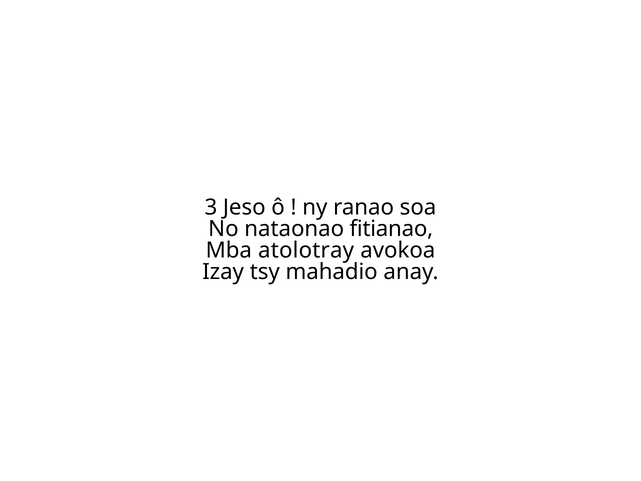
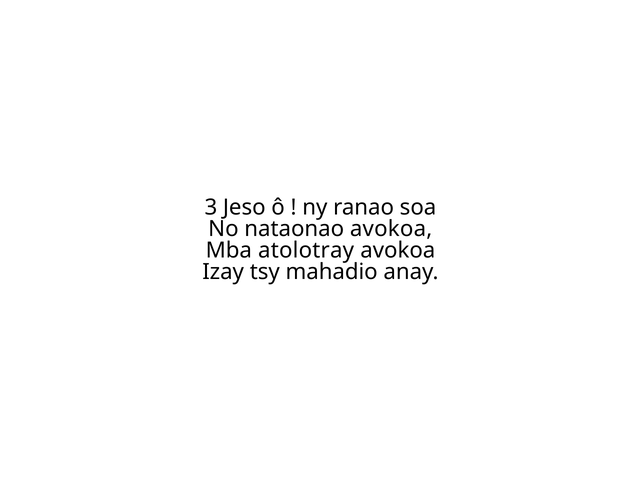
nataonao fitianao: fitianao -> avokoa
